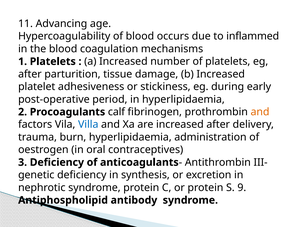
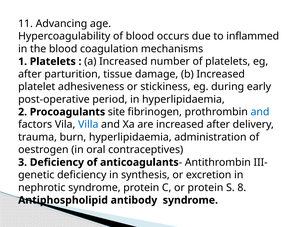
calf: calf -> site
and at (260, 112) colour: orange -> blue
9: 9 -> 8
